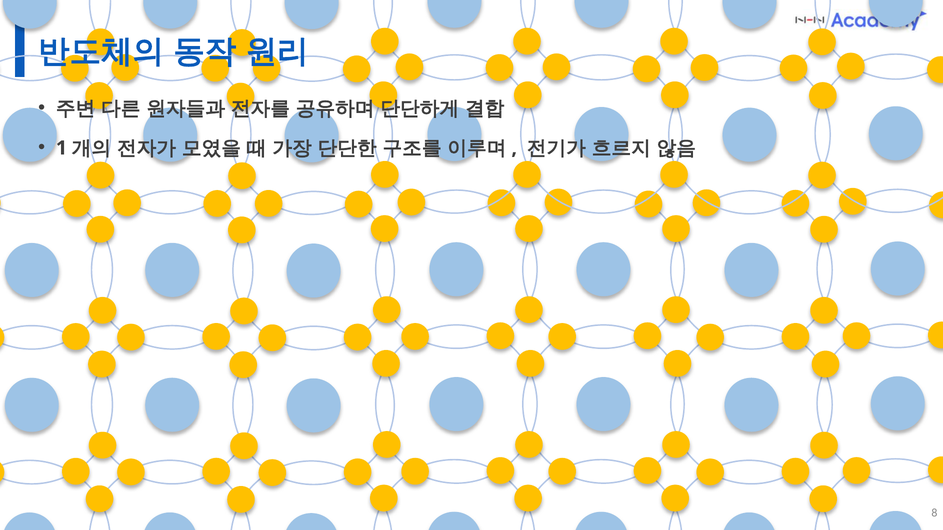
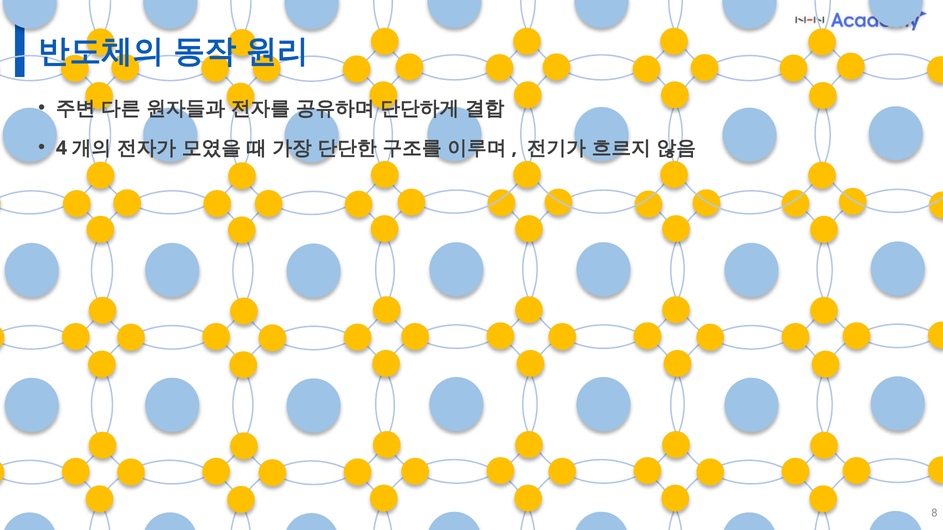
1: 1 -> 4
